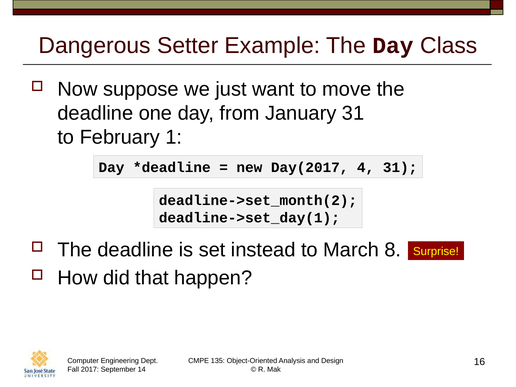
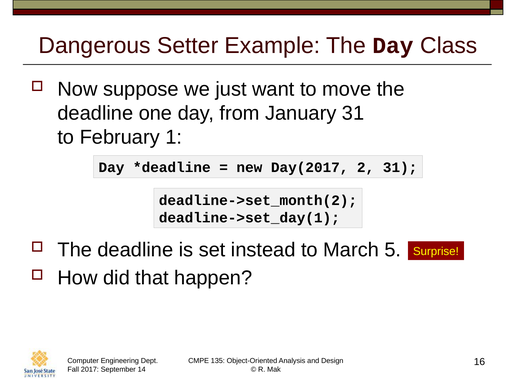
4: 4 -> 2
8: 8 -> 5
